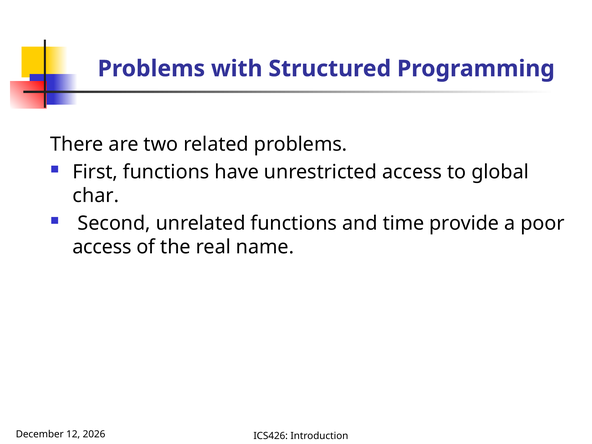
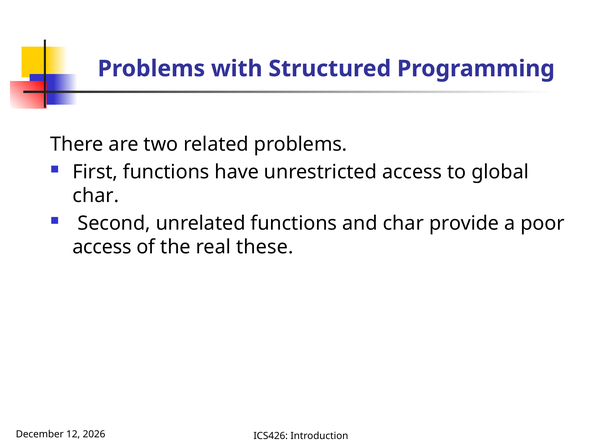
and time: time -> char
name: name -> these
